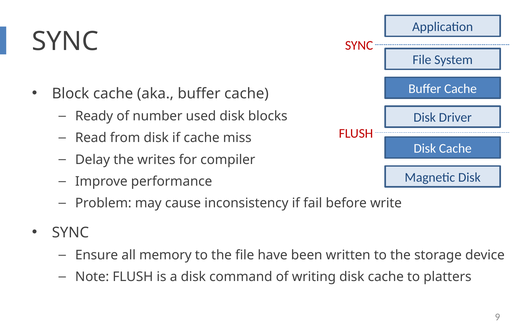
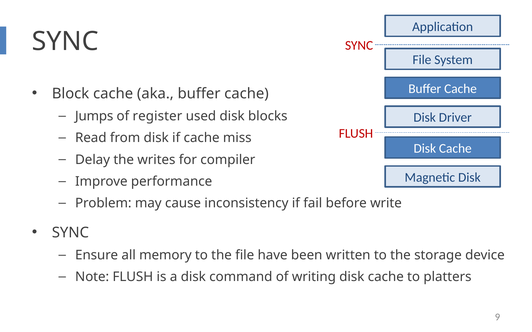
Ready: Ready -> Jumps
number: number -> register
